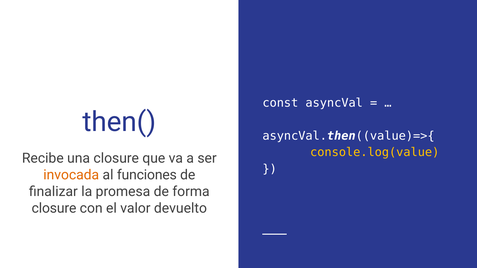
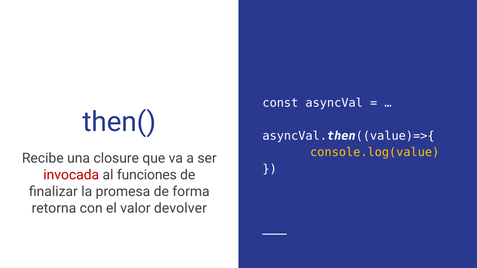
invocada colour: orange -> red
closure at (54, 209): closure -> retorna
devuelto: devuelto -> devolver
